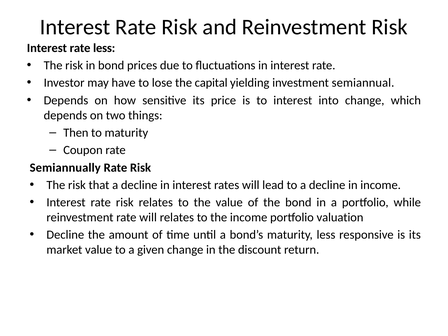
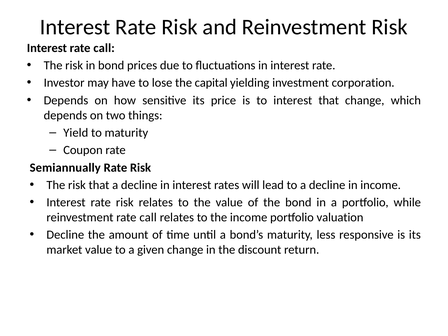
Interest rate less: less -> call
semiannual: semiannual -> corporation
interest into: into -> that
Then: Then -> Yield
reinvestment rate will: will -> call
